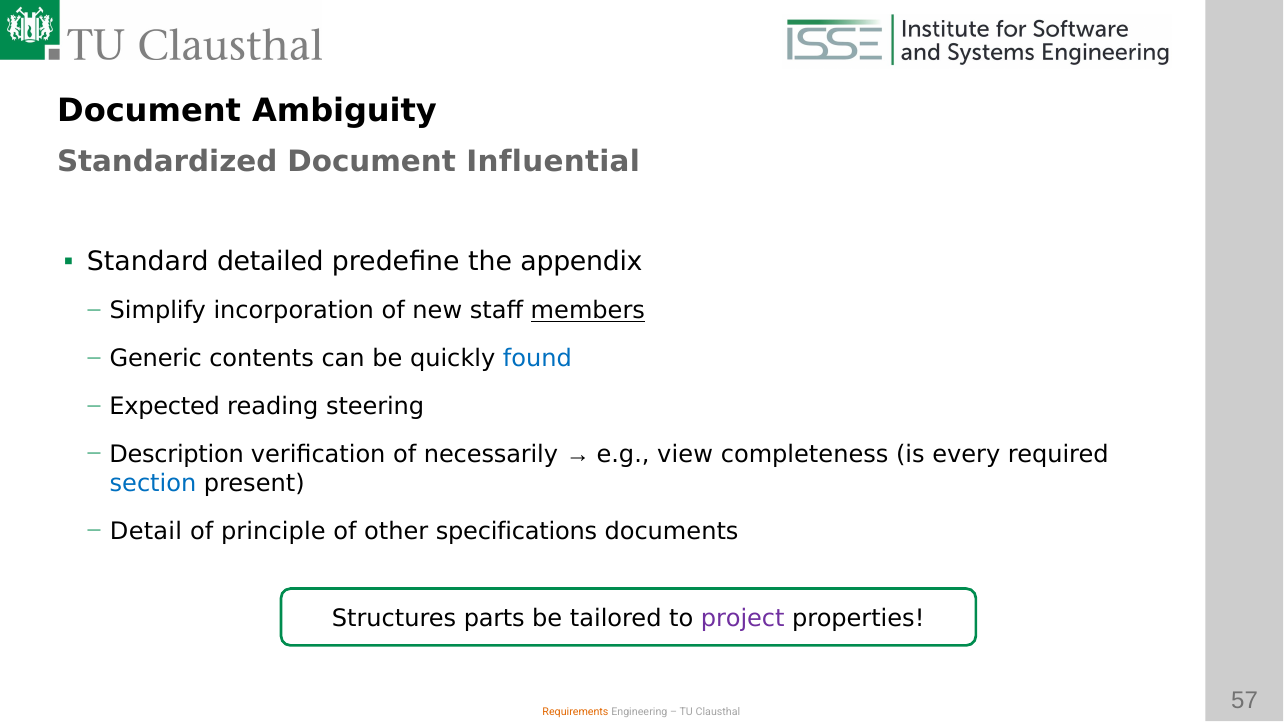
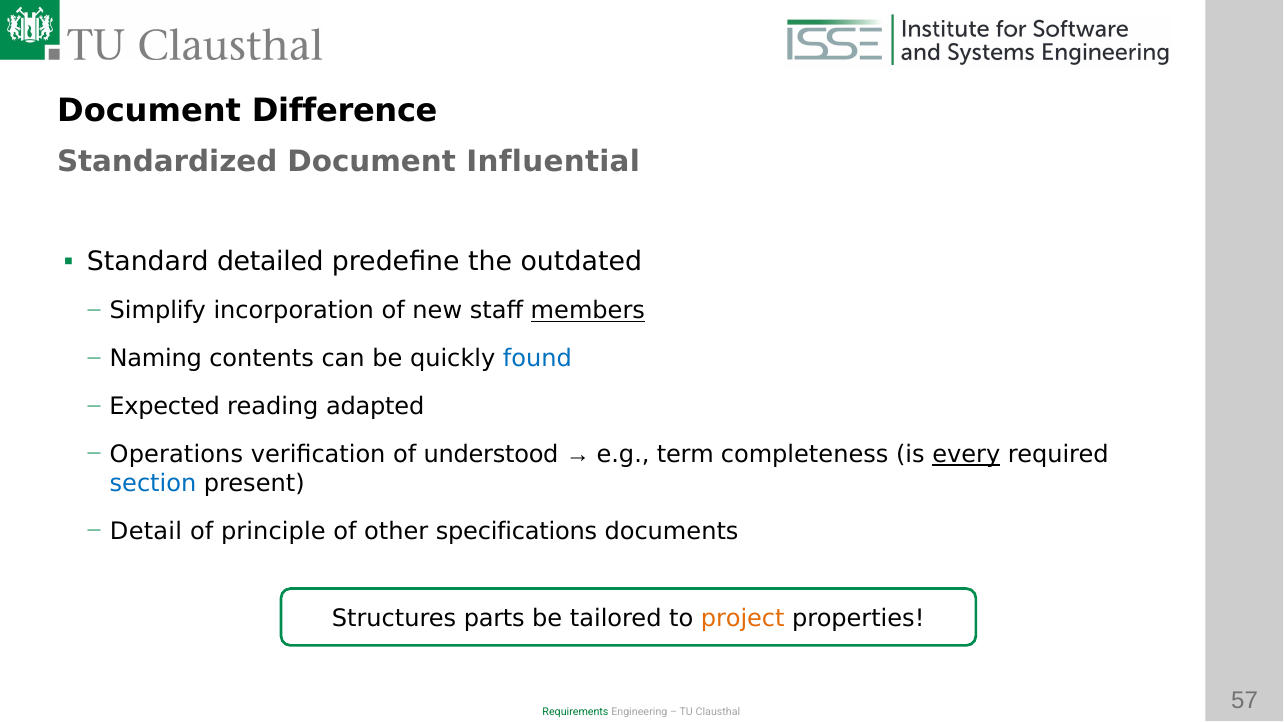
Ambiguity: Ambiguity -> Difference
appendix: appendix -> outdated
Generic: Generic -> Naming
steering: steering -> adapted
Description: Description -> Operations
necessarily: necessarily -> understood
view: view -> term
every underline: none -> present
project colour: purple -> orange
Requirements colour: orange -> green
